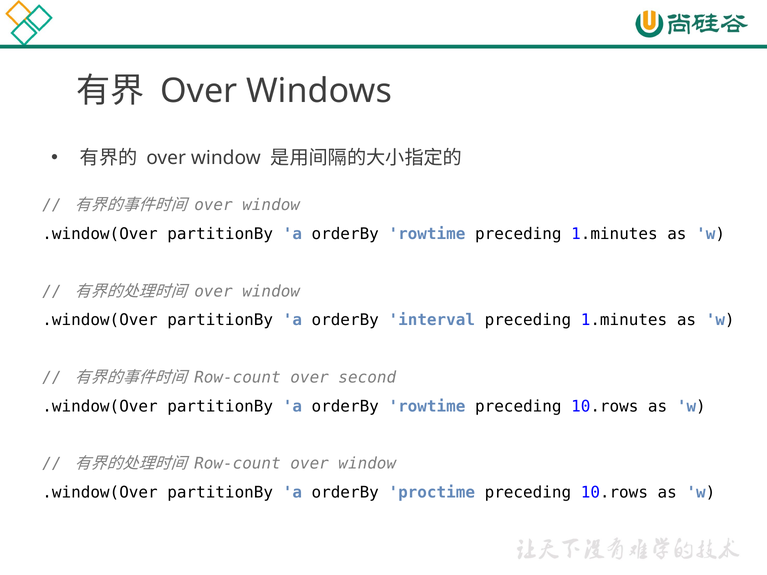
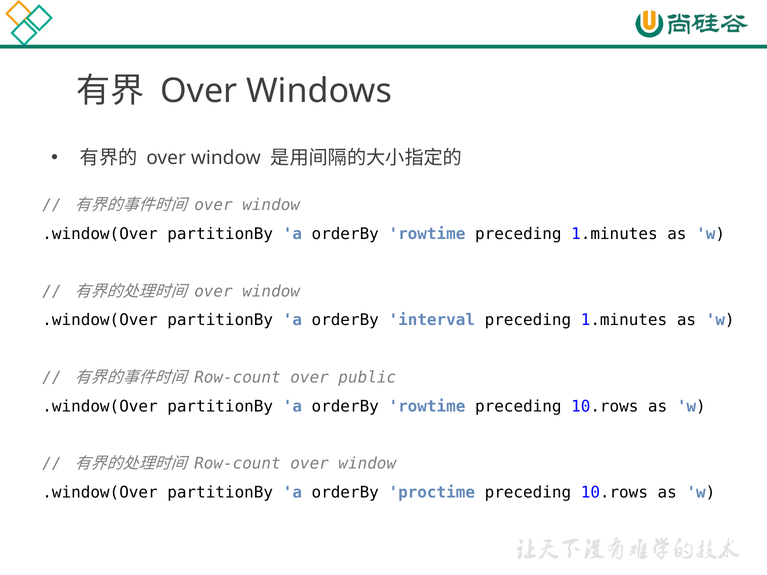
second: second -> public
